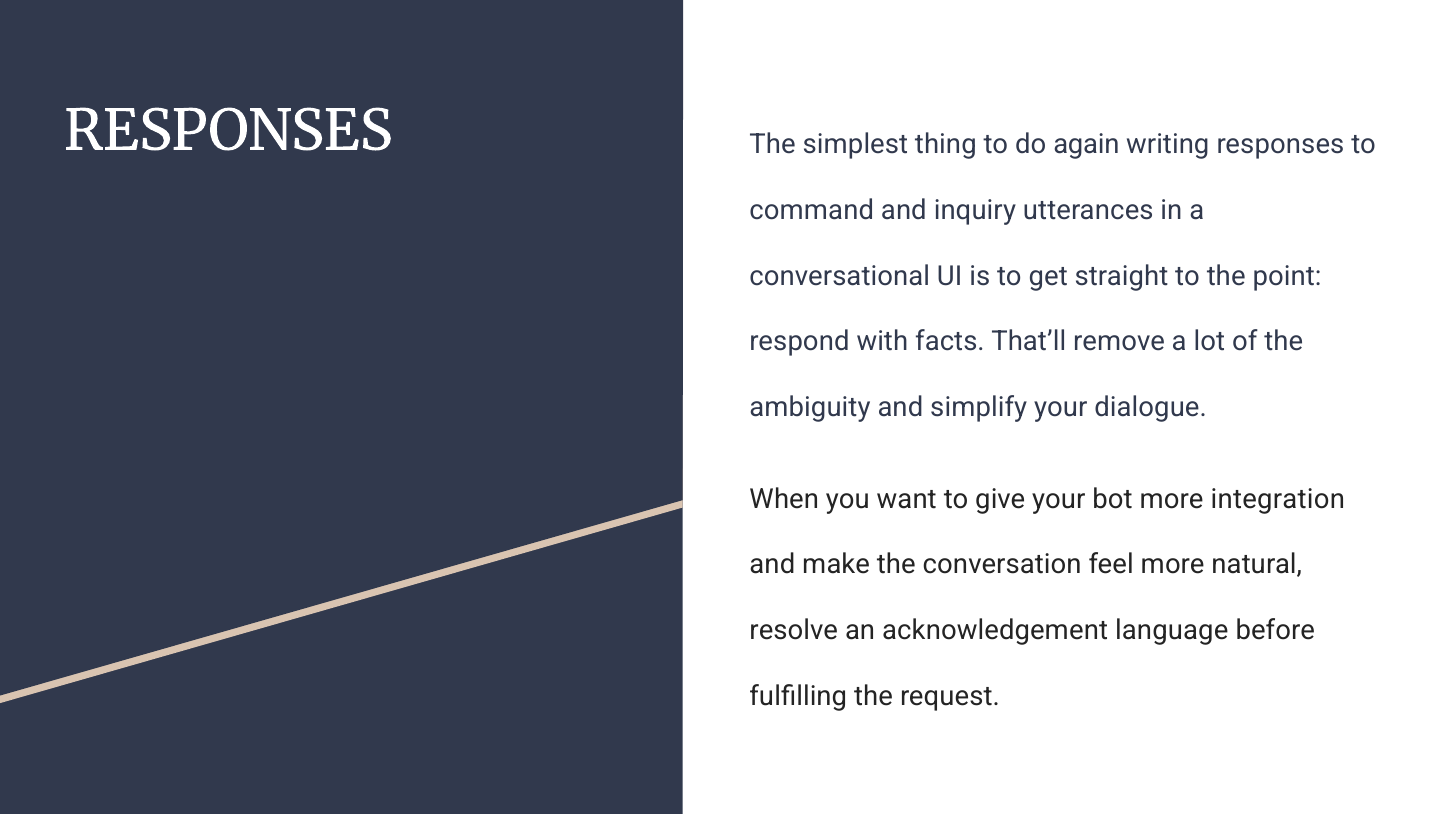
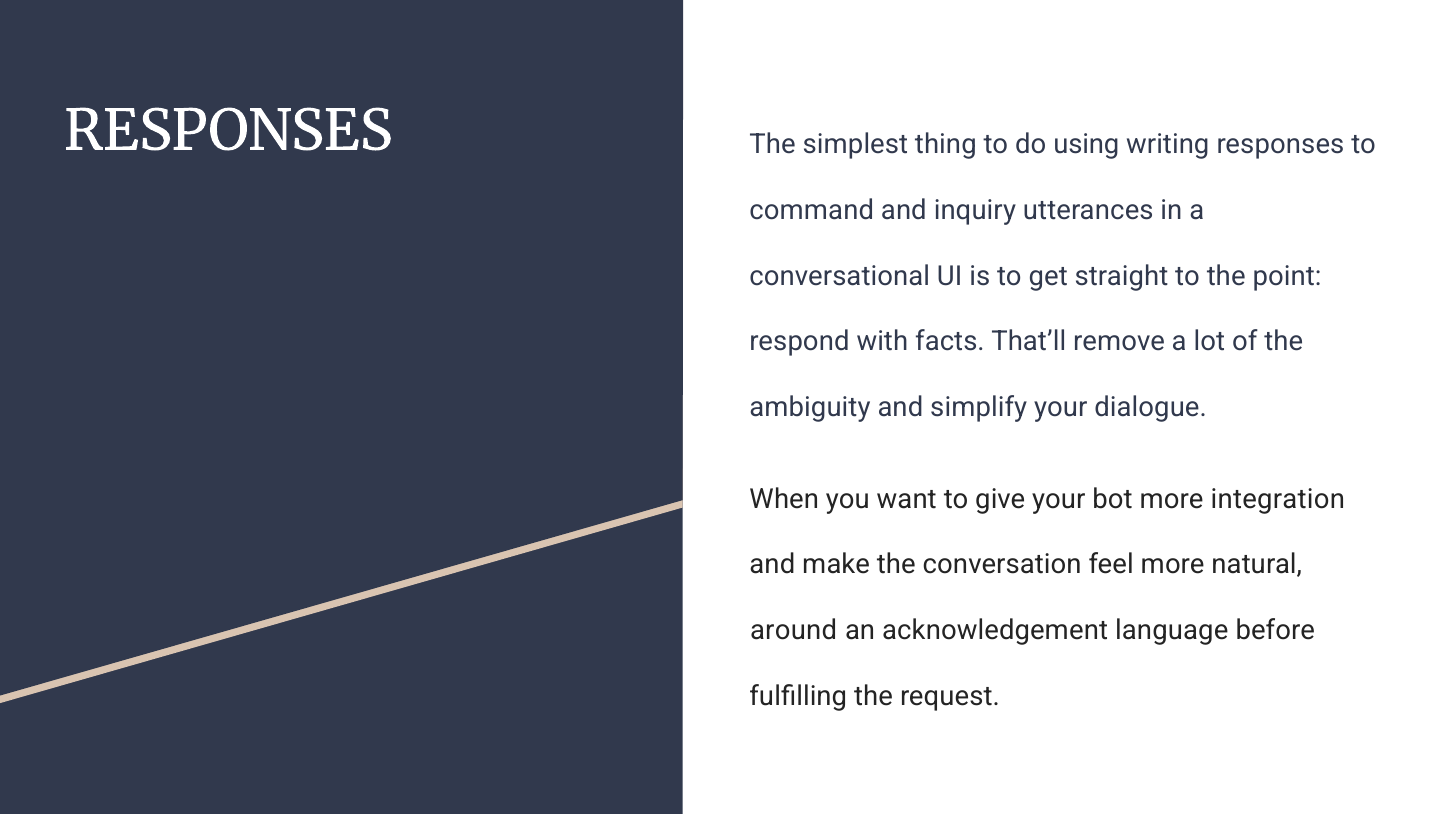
again: again -> using
resolve: resolve -> around
